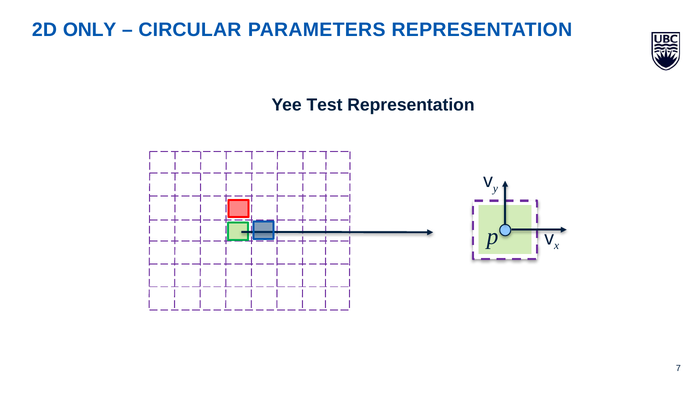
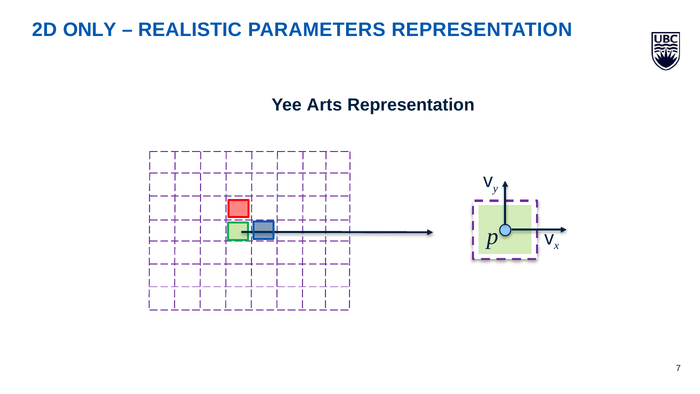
CIRCULAR: CIRCULAR -> REALISTIC
Test: Test -> Arts
